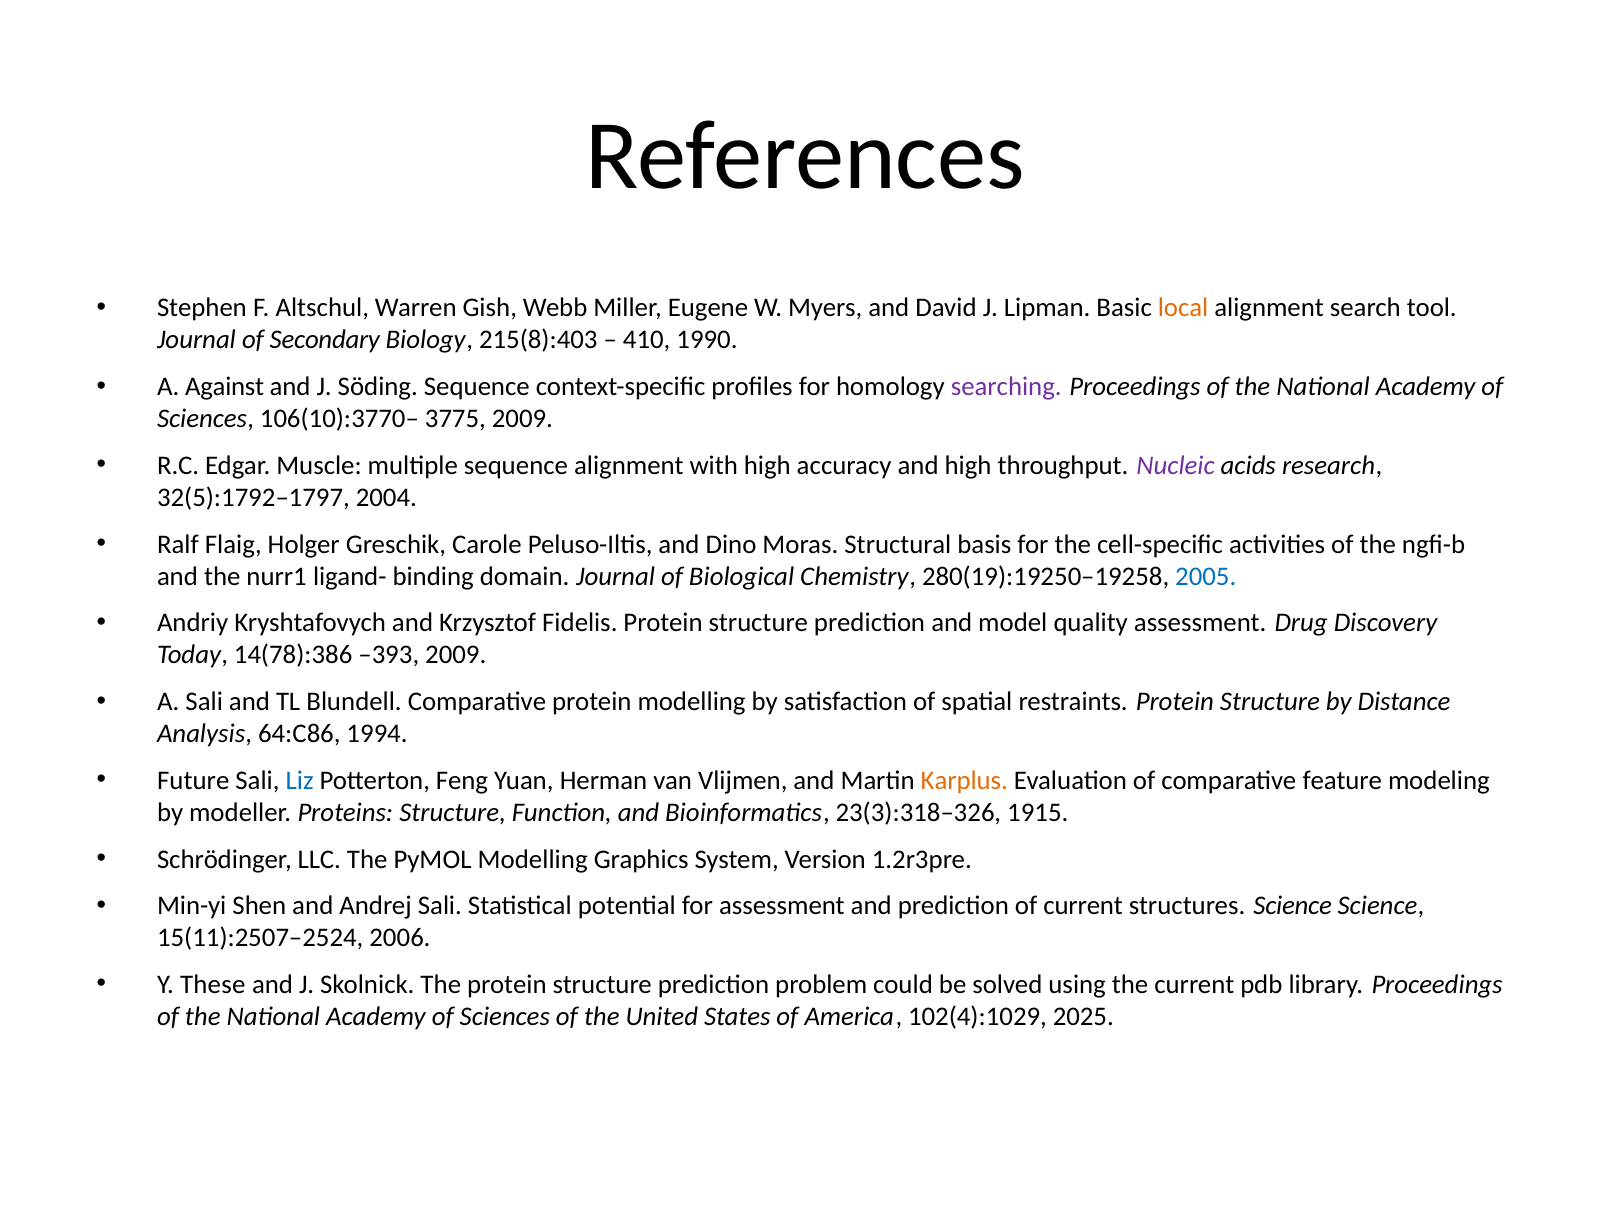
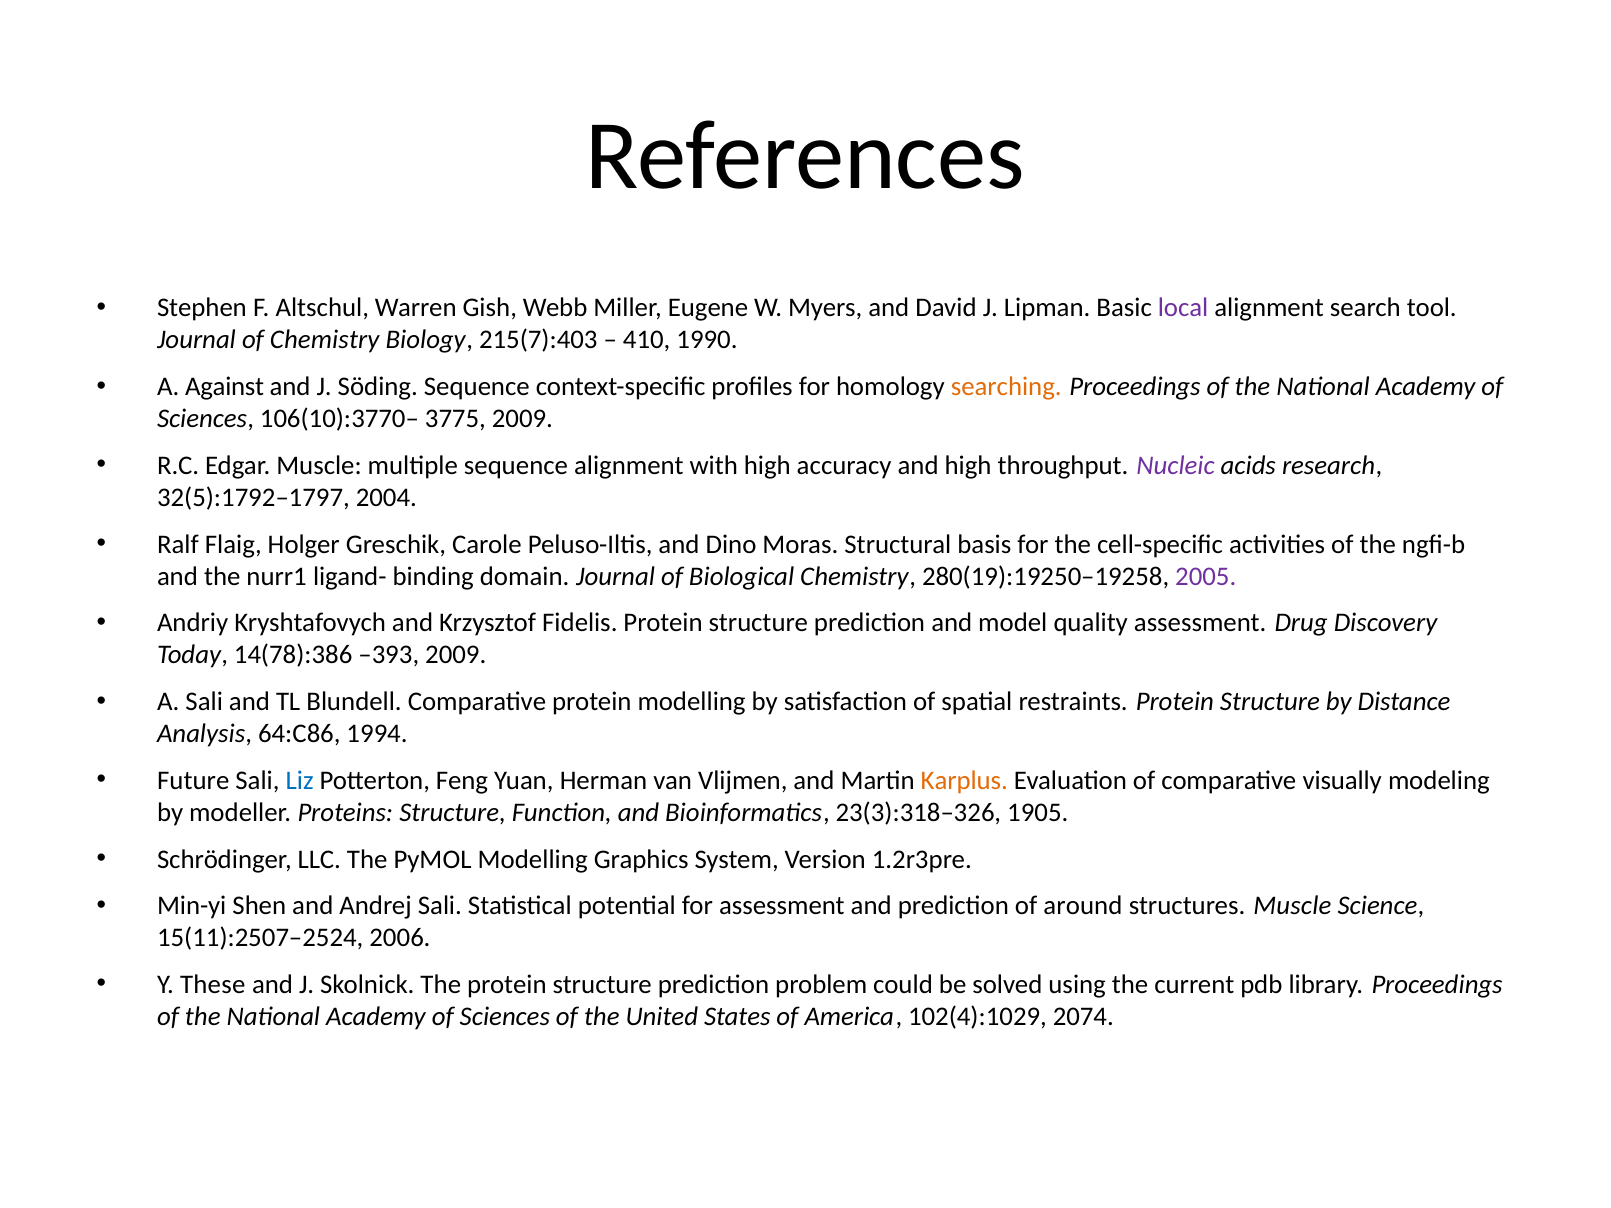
local colour: orange -> purple
of Secondary: Secondary -> Chemistry
215(8):403: 215(8):403 -> 215(7):403
searching colour: purple -> orange
2005 colour: blue -> purple
feature: feature -> visually
1915: 1915 -> 1905
of current: current -> around
structures Science: Science -> Muscle
2025: 2025 -> 2074
